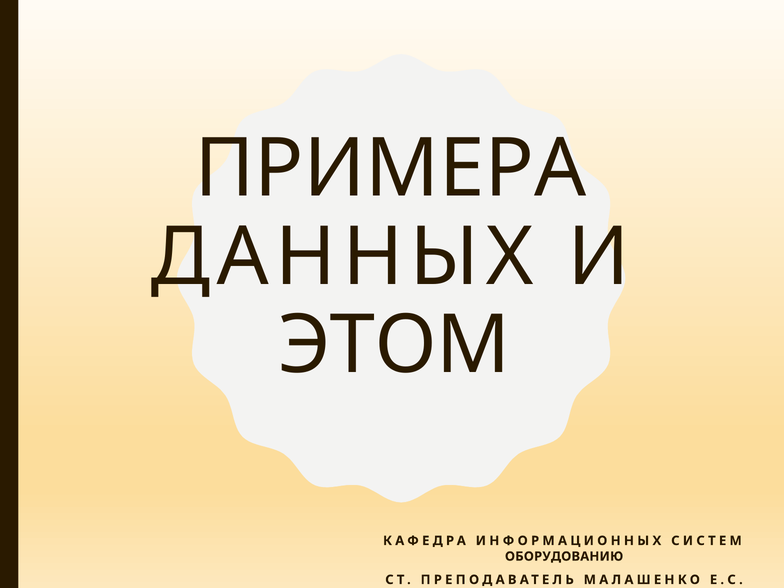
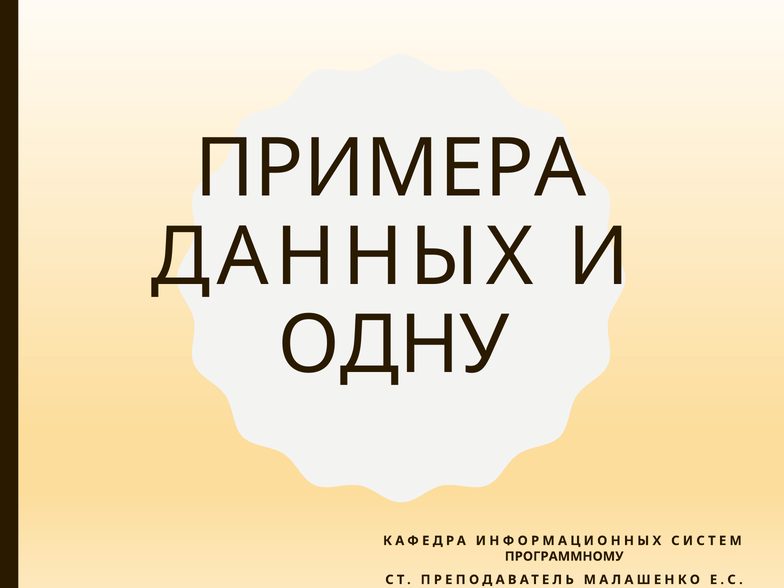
ЭТОМ: ЭТОМ -> ОДНУ
ОБОРУДОВАНИЮ: ОБОРУДОВАНИЮ -> ПРОГРАММНОМУ
